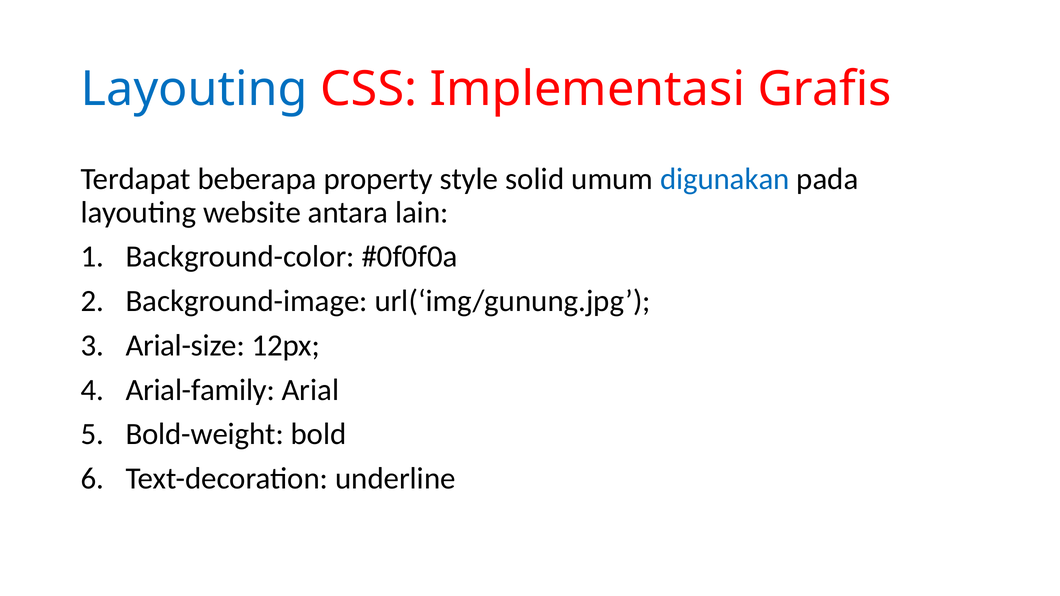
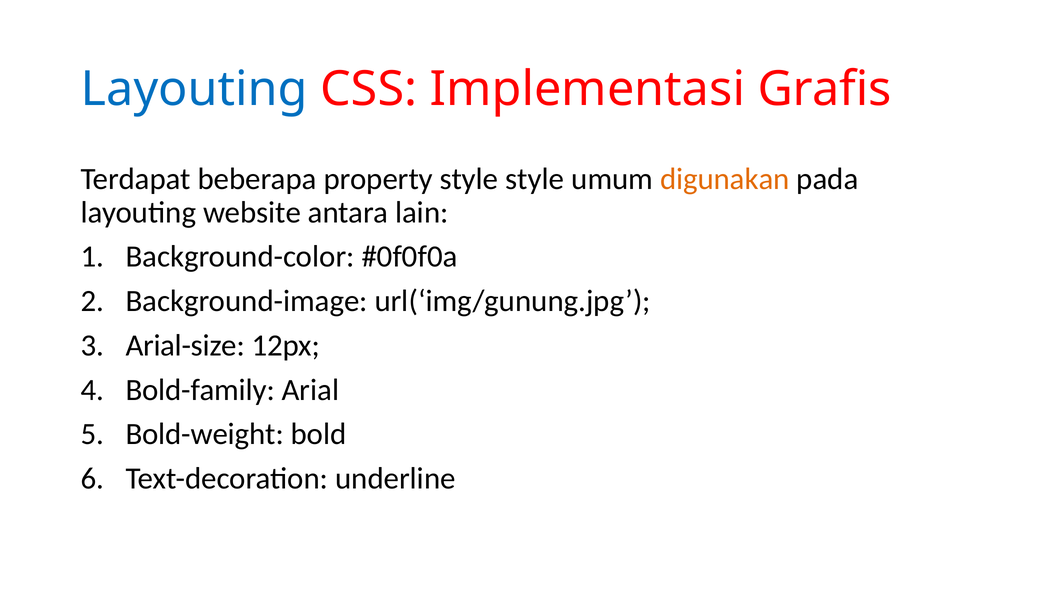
style solid: solid -> style
digunakan colour: blue -> orange
Arial-family: Arial-family -> Bold-family
